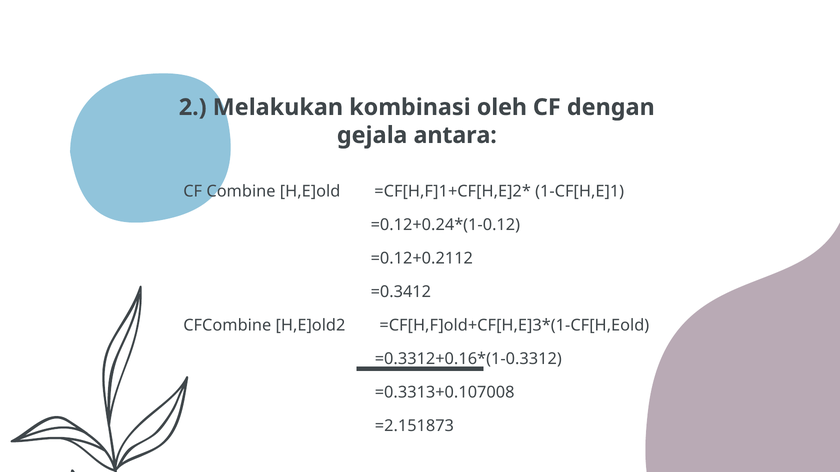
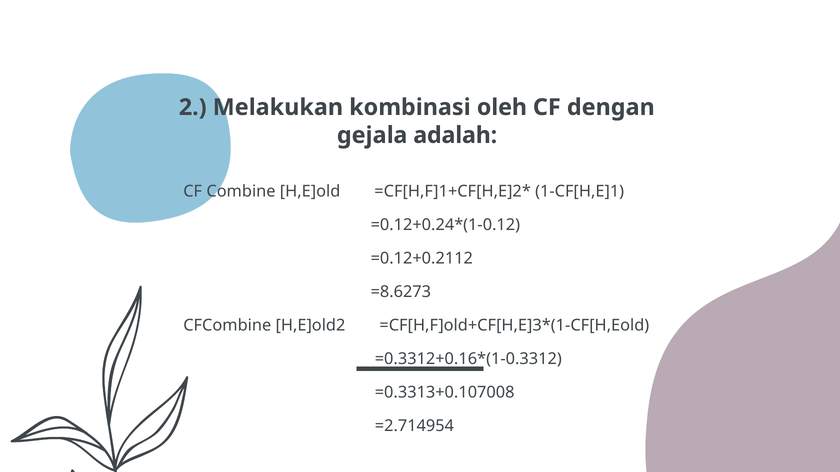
antara: antara -> adalah
=0.3412: =0.3412 -> =8.6273
=2.151873: =2.151873 -> =2.714954
